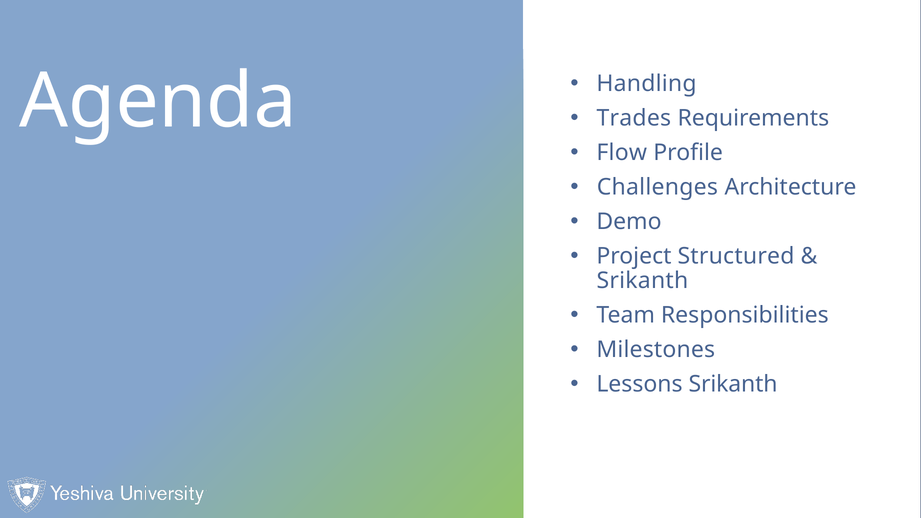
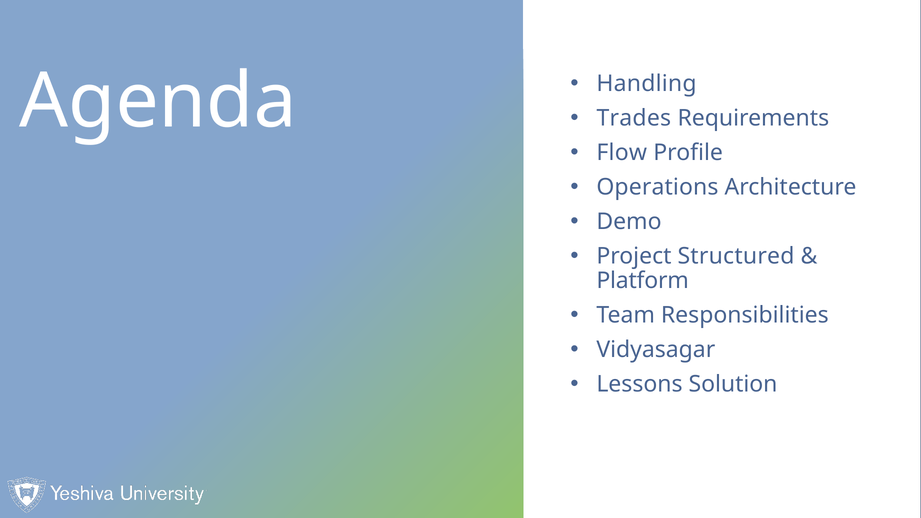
Challenges: Challenges -> Operations
Srikanth at (642, 281): Srikanth -> Platform
Milestones: Milestones -> Vidyasagar
Lessons Srikanth: Srikanth -> Solution
